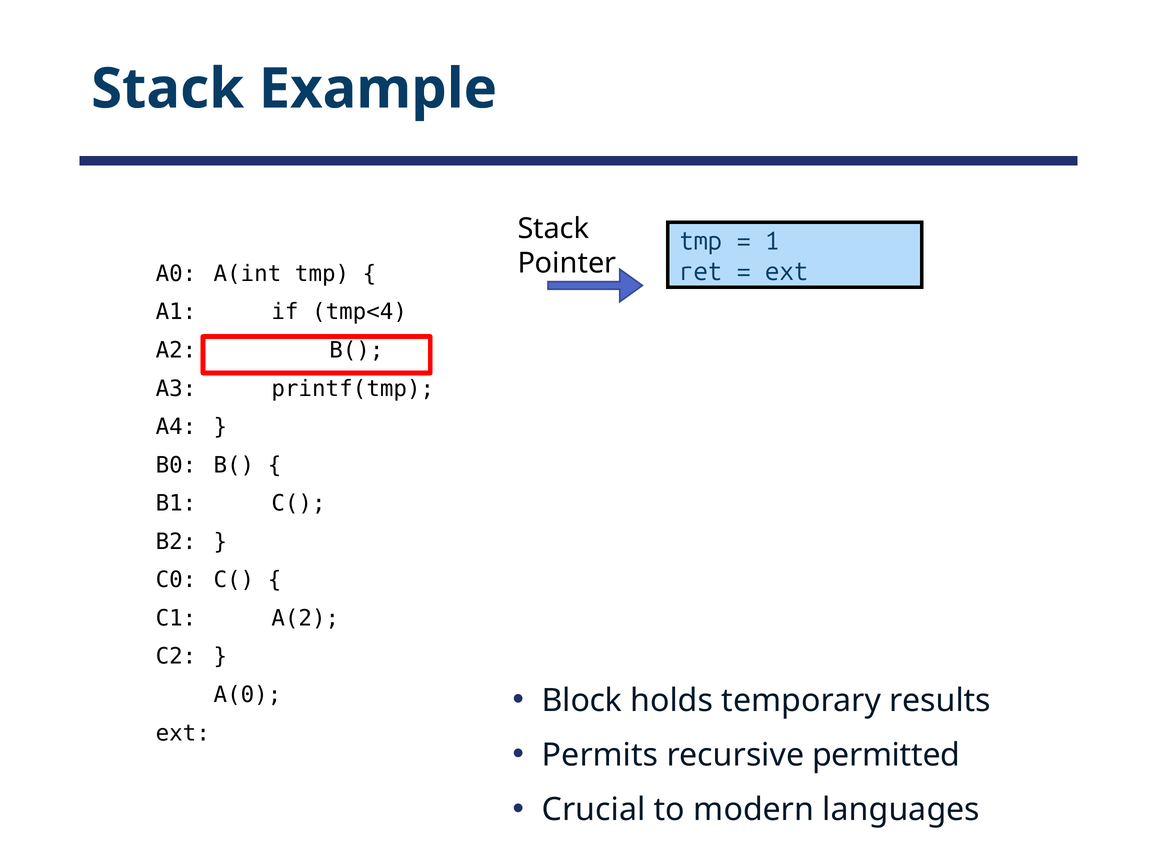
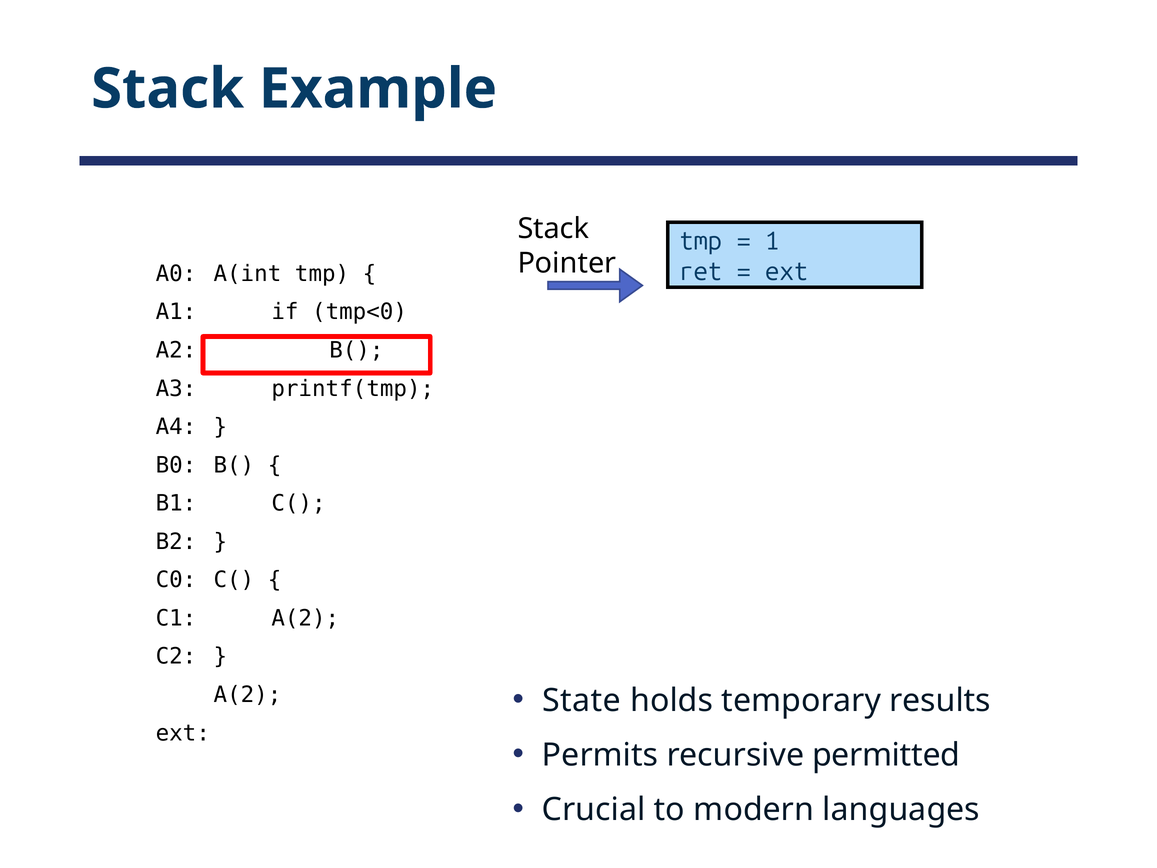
tmp<4: tmp<4 -> tmp<0
Block: Block -> State
A(0 at (247, 695): A(0 -> A(2
